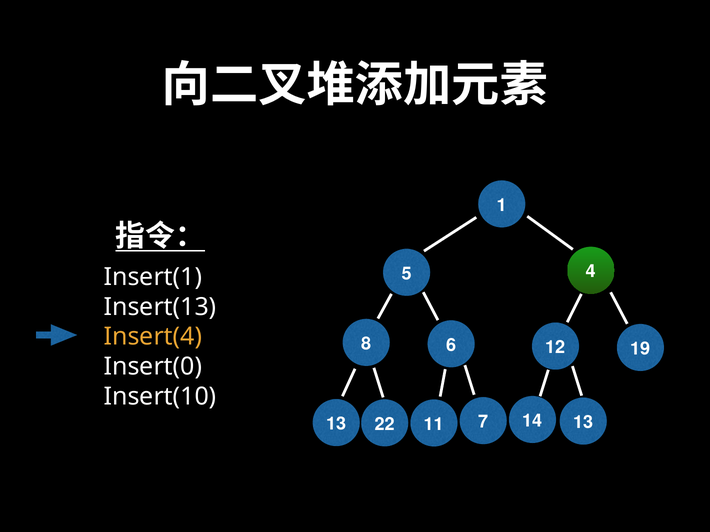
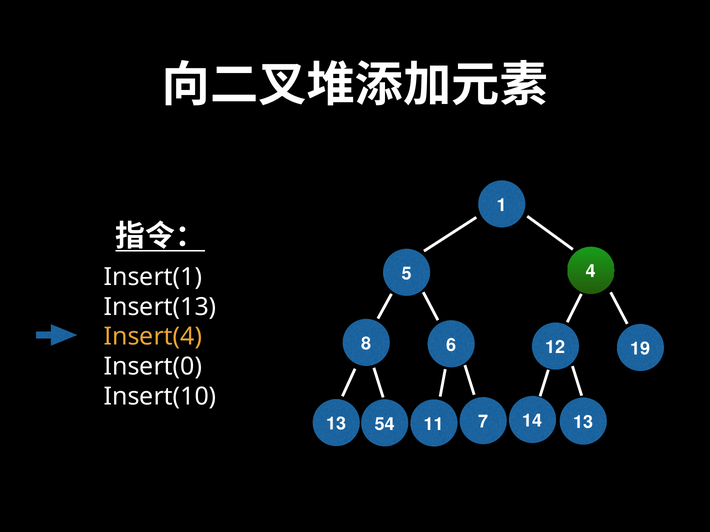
22: 22 -> 54
